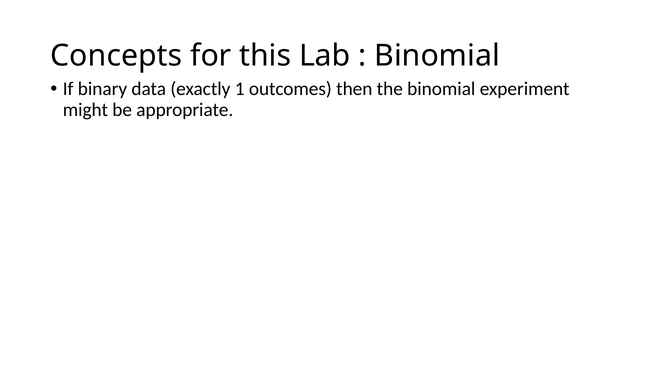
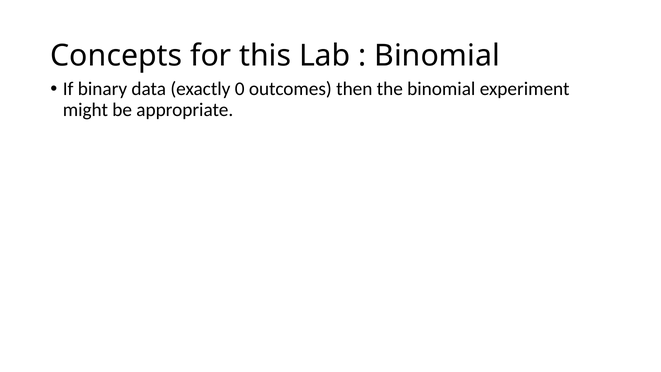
1: 1 -> 0
